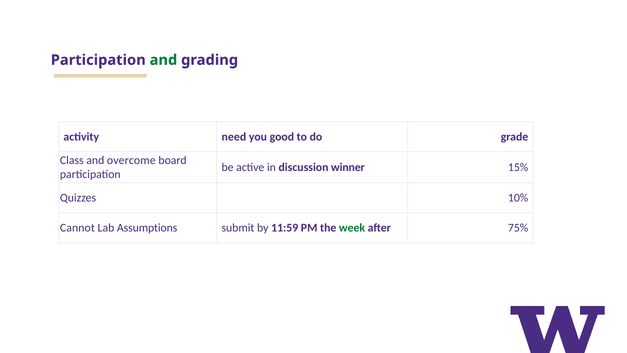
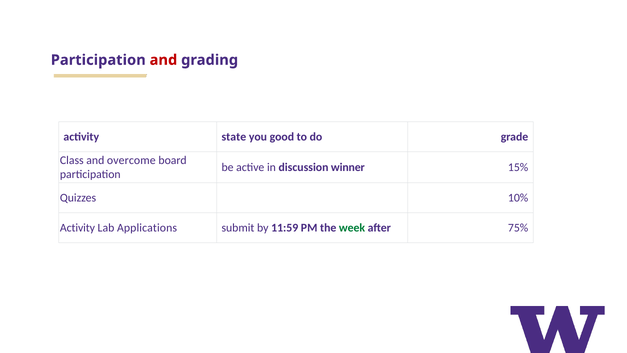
and at (163, 60) colour: green -> red
need: need -> state
Cannot at (77, 228): Cannot -> Activity
Assumptions: Assumptions -> Applications
